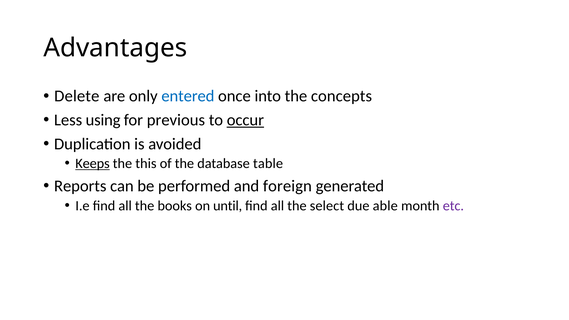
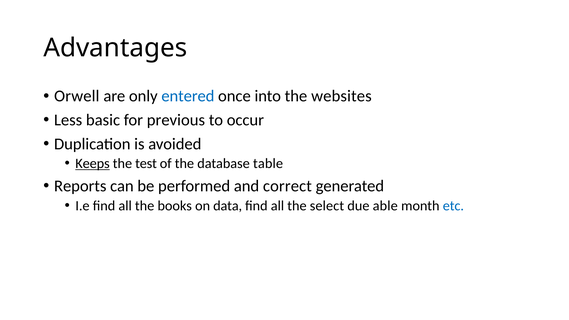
Delete: Delete -> Orwell
concepts: concepts -> websites
using: using -> basic
occur underline: present -> none
this: this -> test
foreign: foreign -> correct
until: until -> data
etc colour: purple -> blue
